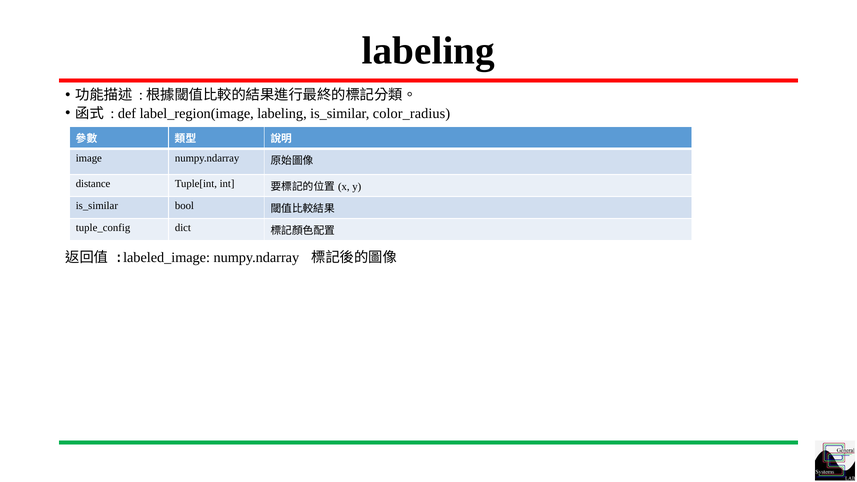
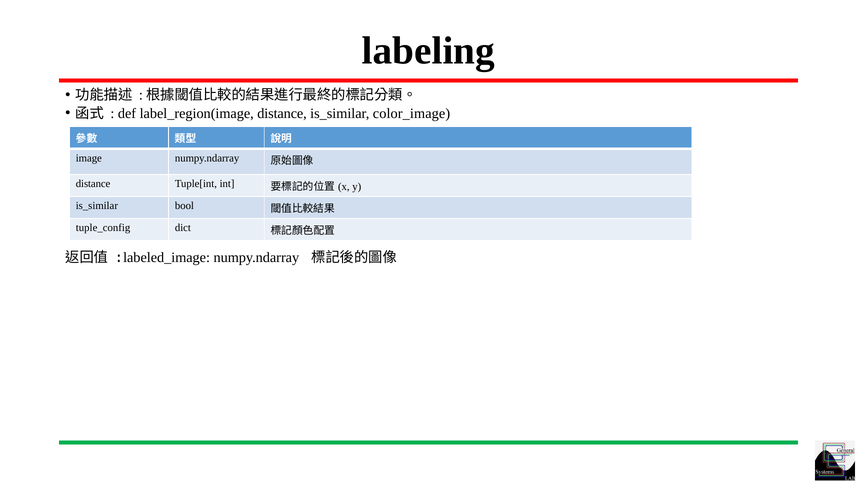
label_region(image labeling: labeling -> distance
color_radius: color_radius -> color_image
